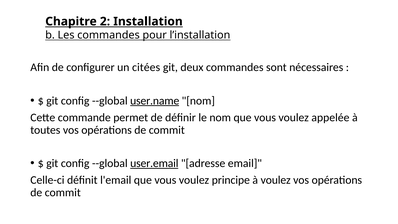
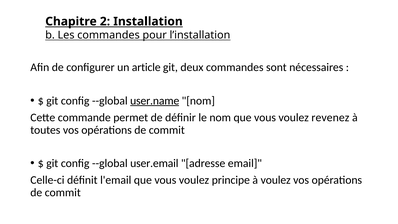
citées: citées -> article
appelée: appelée -> revenez
user.email underline: present -> none
